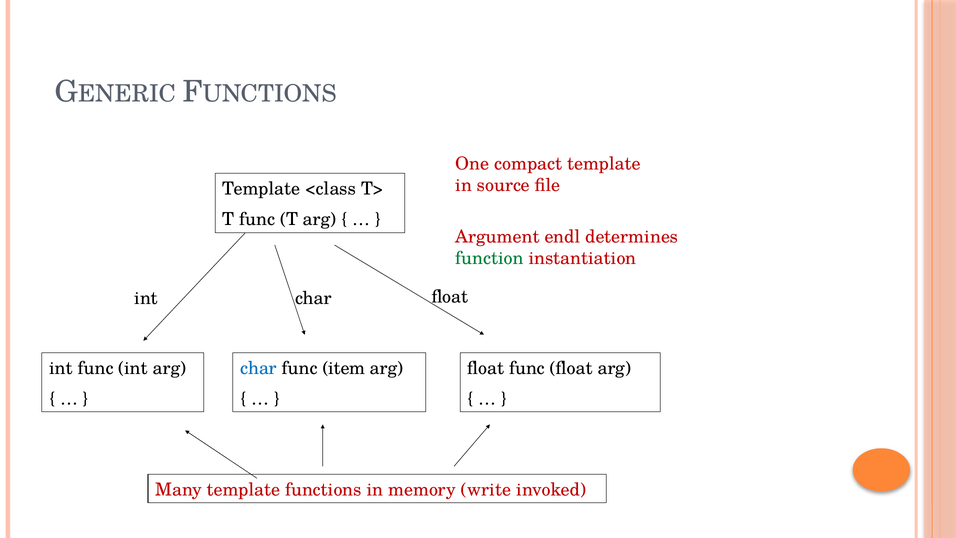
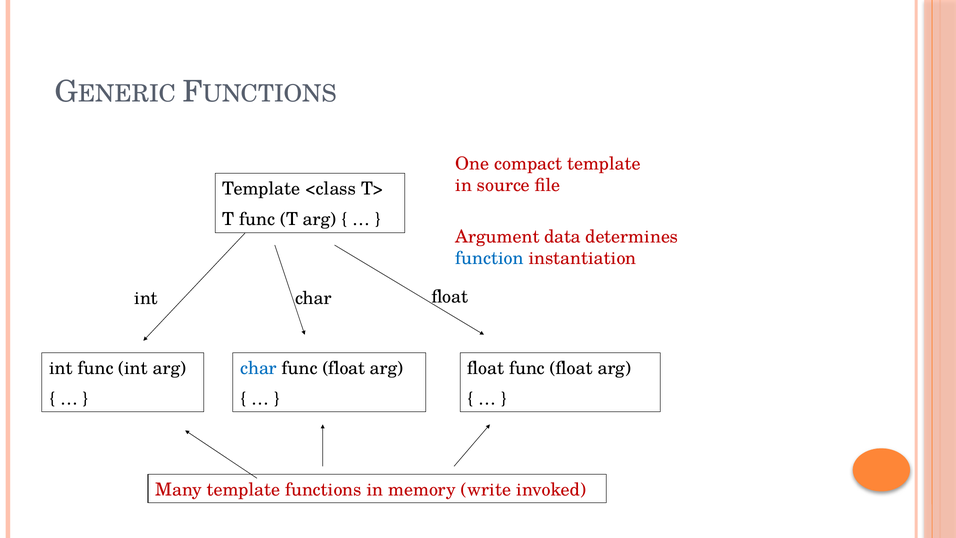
endl: endl -> data
function colour: green -> blue
item at (344, 368): item -> float
